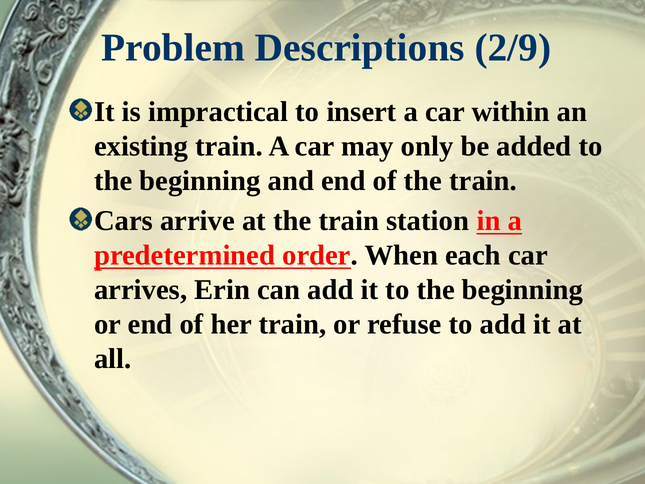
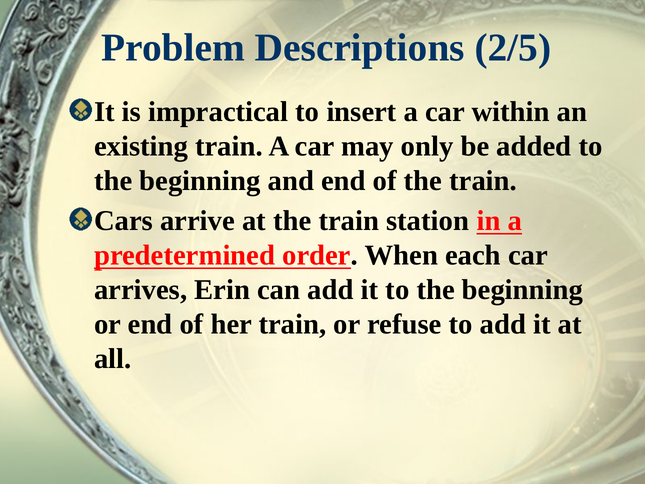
2/9: 2/9 -> 2/5
